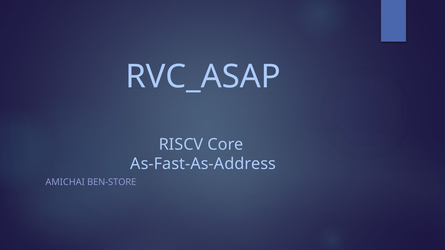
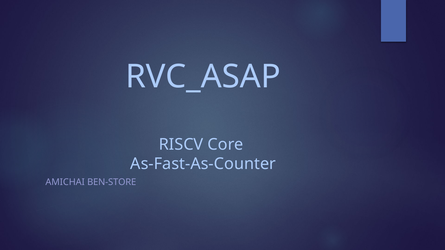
As-Fast-As-Address: As-Fast-As-Address -> As-Fast-As-Counter
